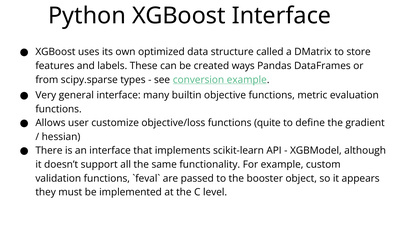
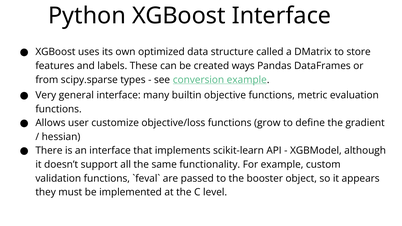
quite: quite -> grow
